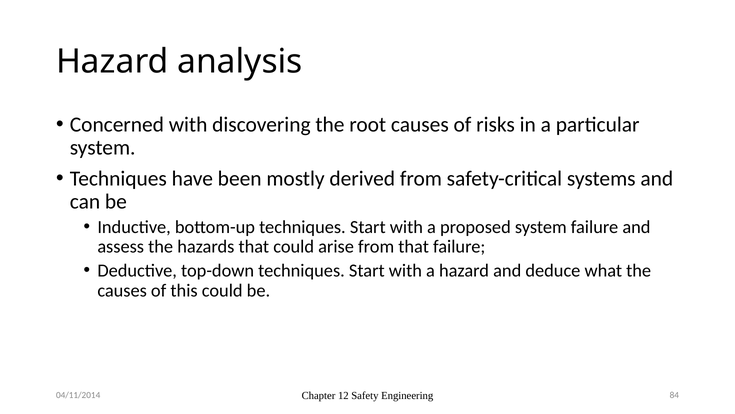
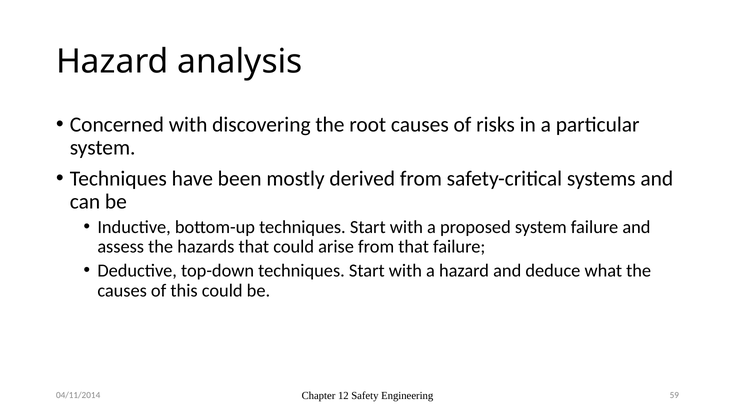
84: 84 -> 59
